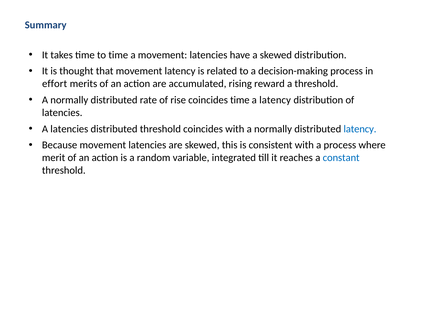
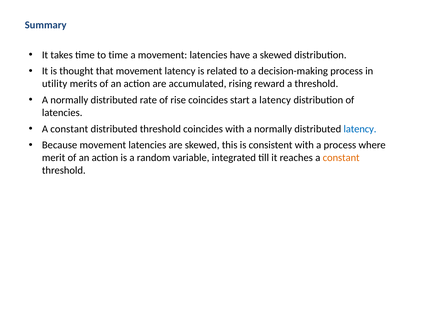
effort: effort -> utility
coincides time: time -> start
latencies at (69, 129): latencies -> constant
constant at (341, 158) colour: blue -> orange
